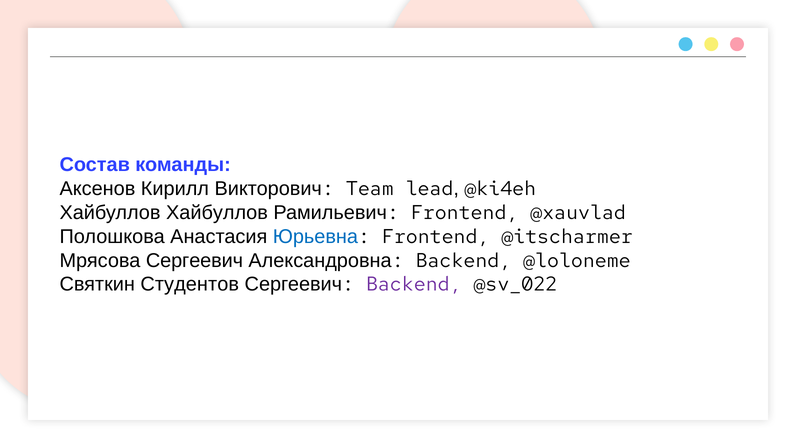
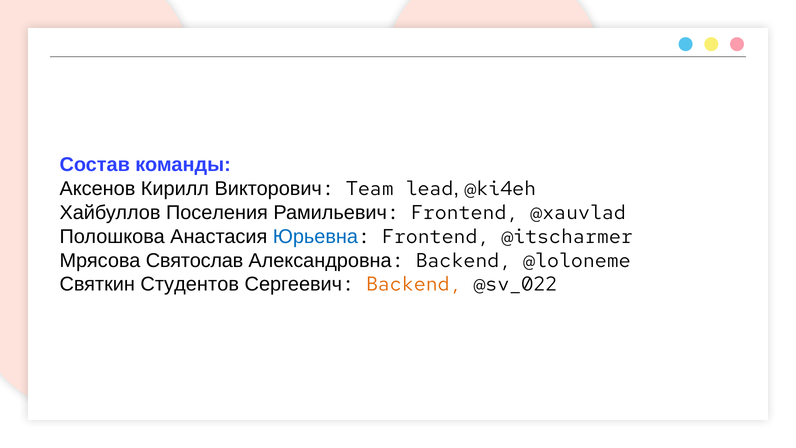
Хайбуллов Хайбуллов: Хайбуллов -> Поселения
Мрясова Сергеевич: Сергеевич -> Святослав
Backend at (414, 284) colour: purple -> orange
